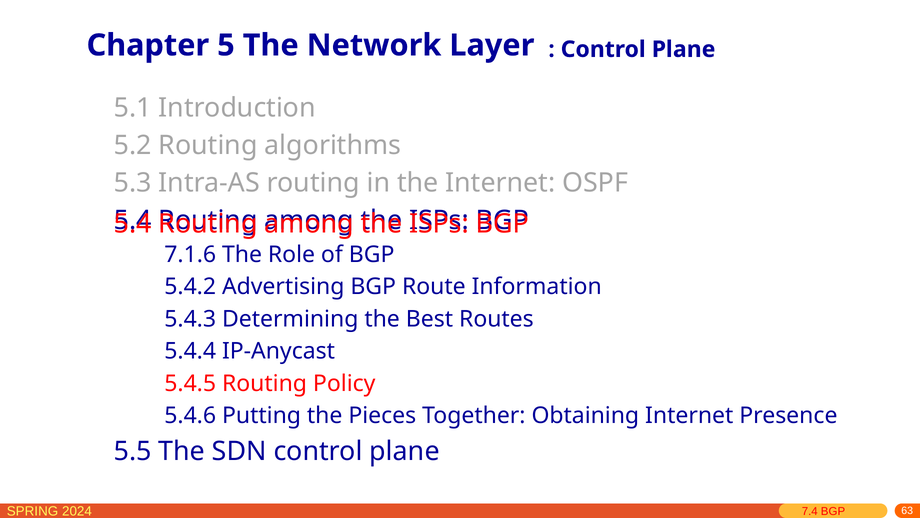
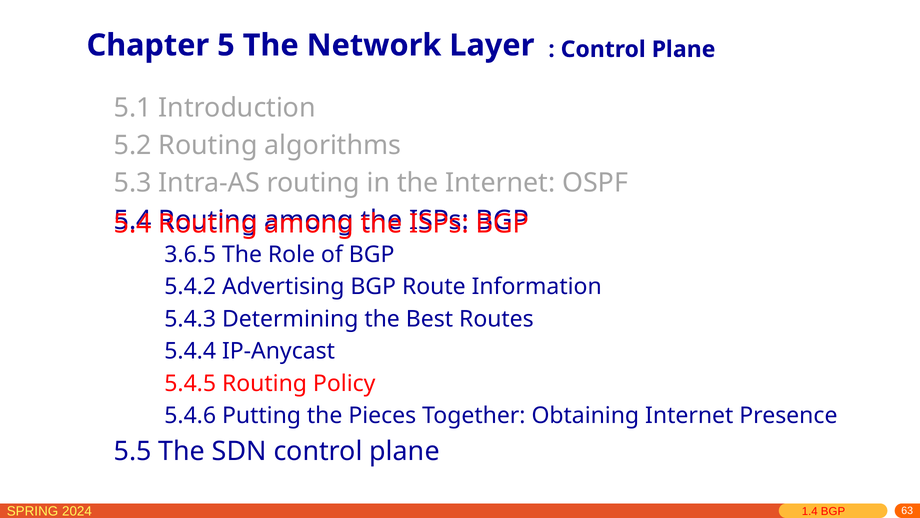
7.1.6: 7.1.6 -> 3.6.5
7.4: 7.4 -> 1.4
